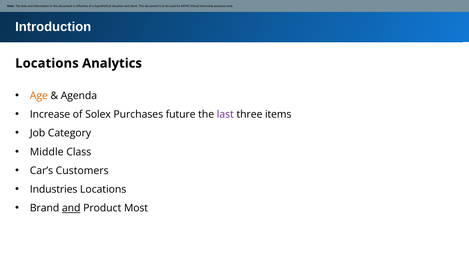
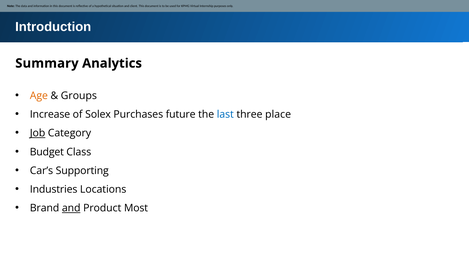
Locations at (47, 63): Locations -> Summary
Agenda: Agenda -> Groups
last colour: purple -> blue
items: items -> place
Job underline: none -> present
Middle: Middle -> Budget
Customers: Customers -> Supporting
